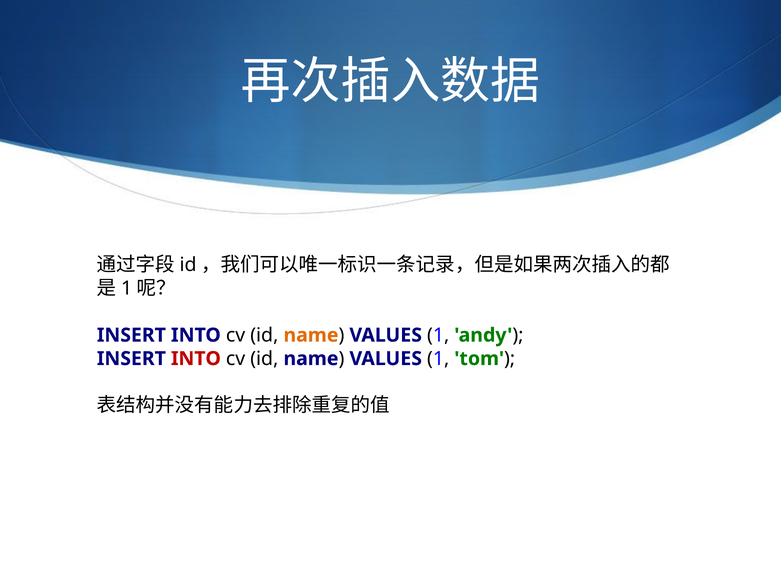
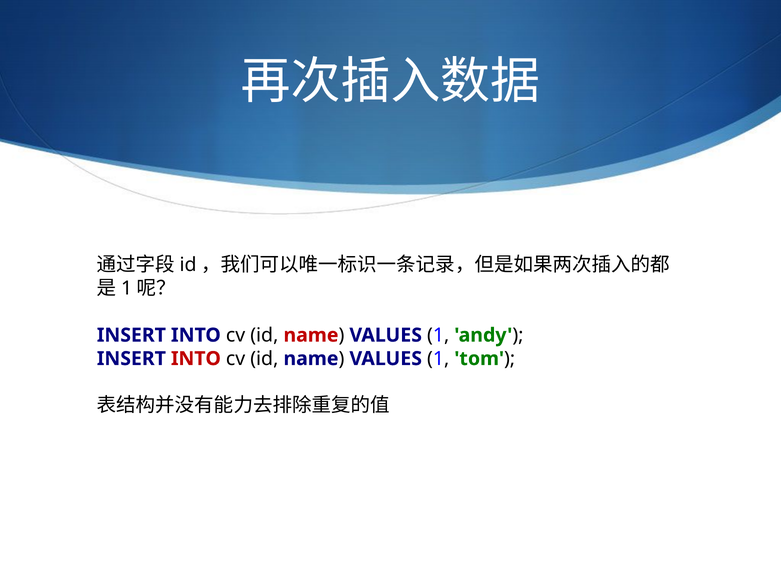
name at (311, 335) colour: orange -> red
